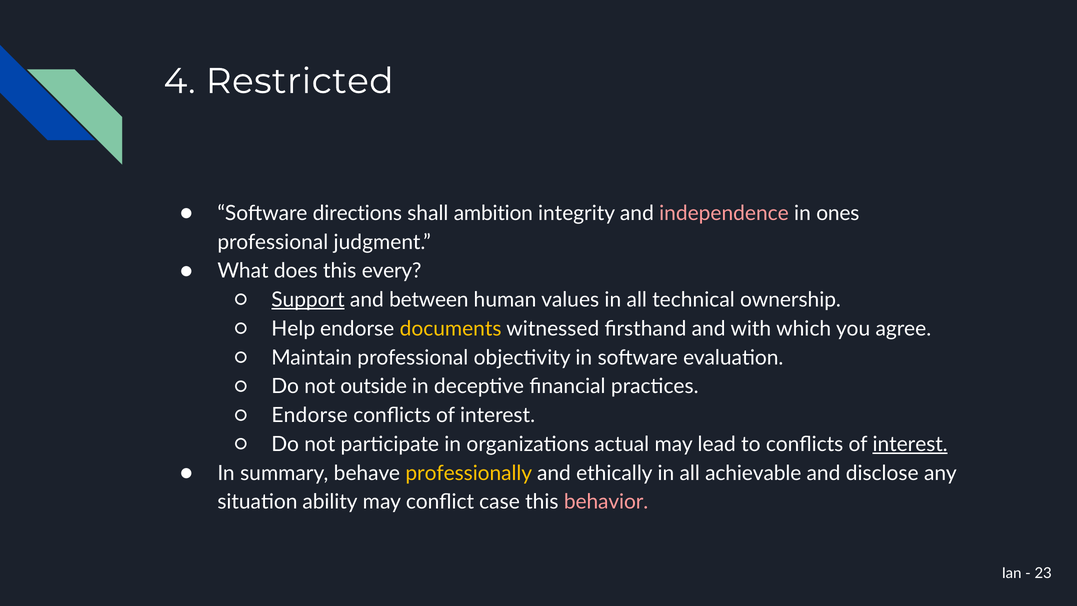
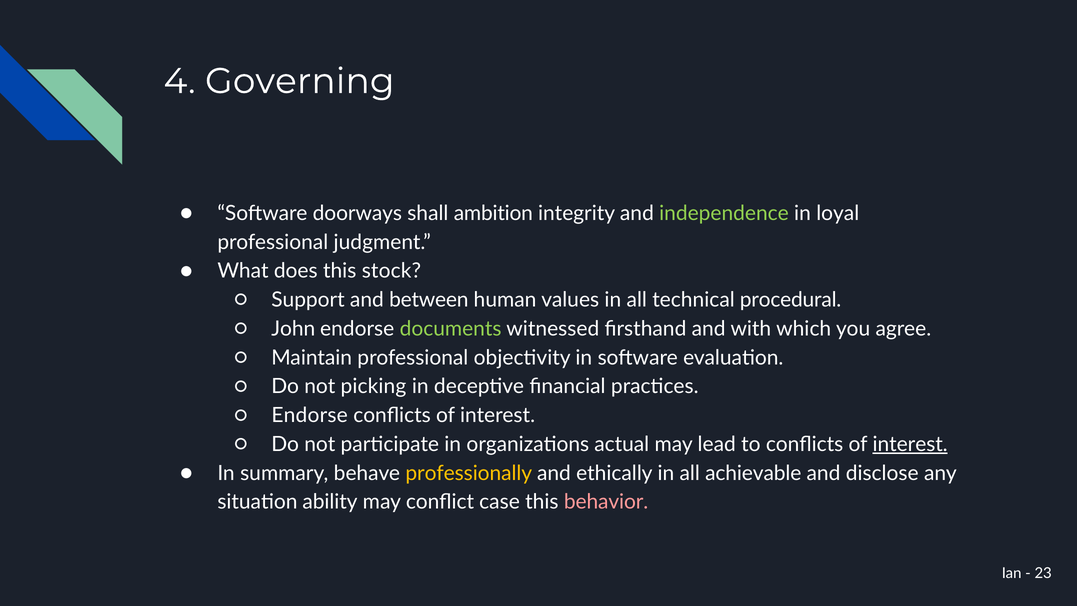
Restricted: Restricted -> Governing
directions: directions -> doorways
independence colour: pink -> light green
ones: ones -> loyal
every: every -> stock
Support underline: present -> none
ownership: ownership -> procedural
Help: Help -> John
documents colour: yellow -> light green
outside: outside -> picking
